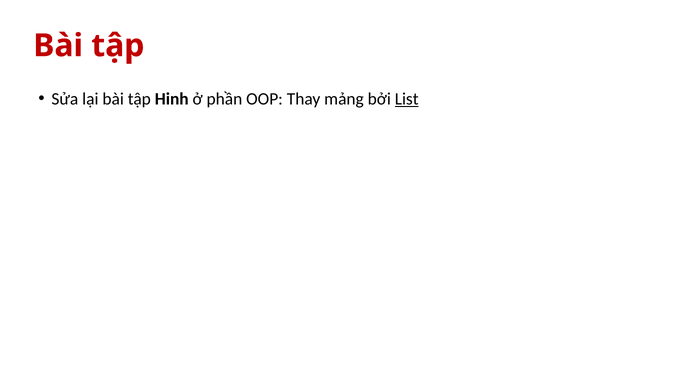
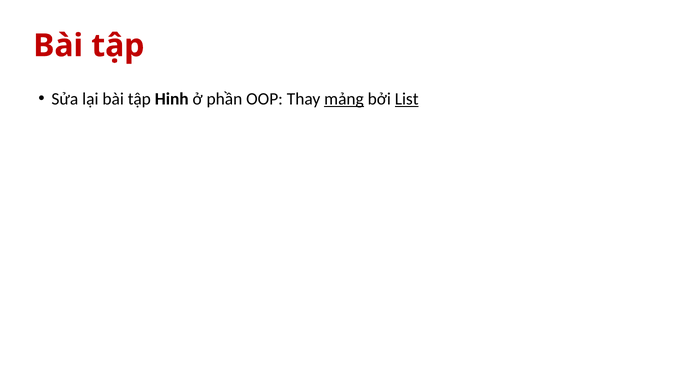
mảng underline: none -> present
